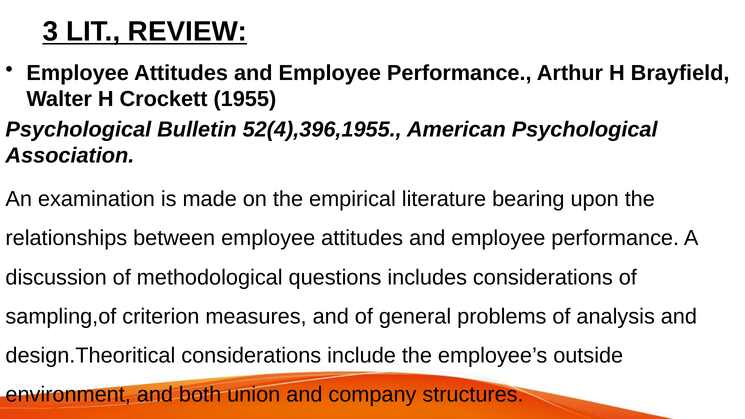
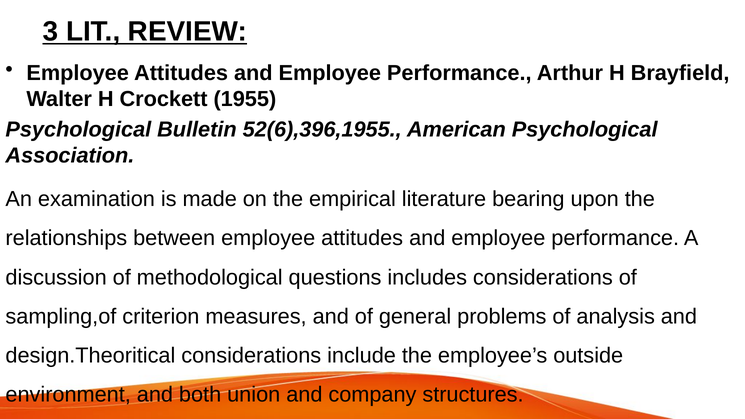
52(4),396,1955: 52(4),396,1955 -> 52(6),396,1955
